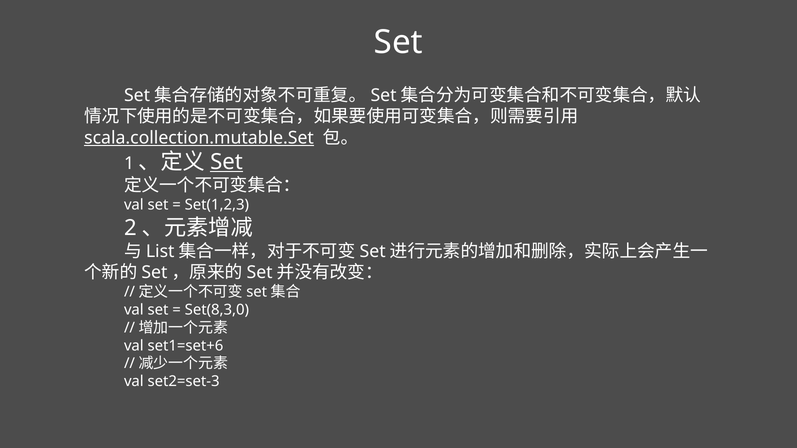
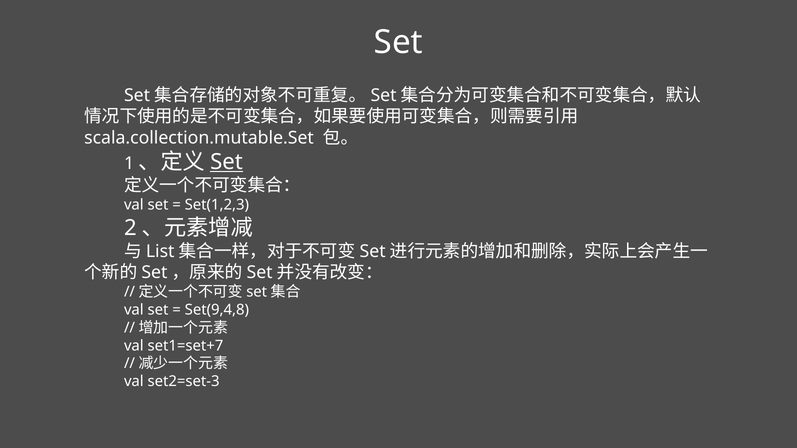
scala.collection.mutable.Set underline: present -> none
Set(8,3,0: Set(8,3,0 -> Set(9,4,8
set1=set+6: set1=set+6 -> set1=set+7
